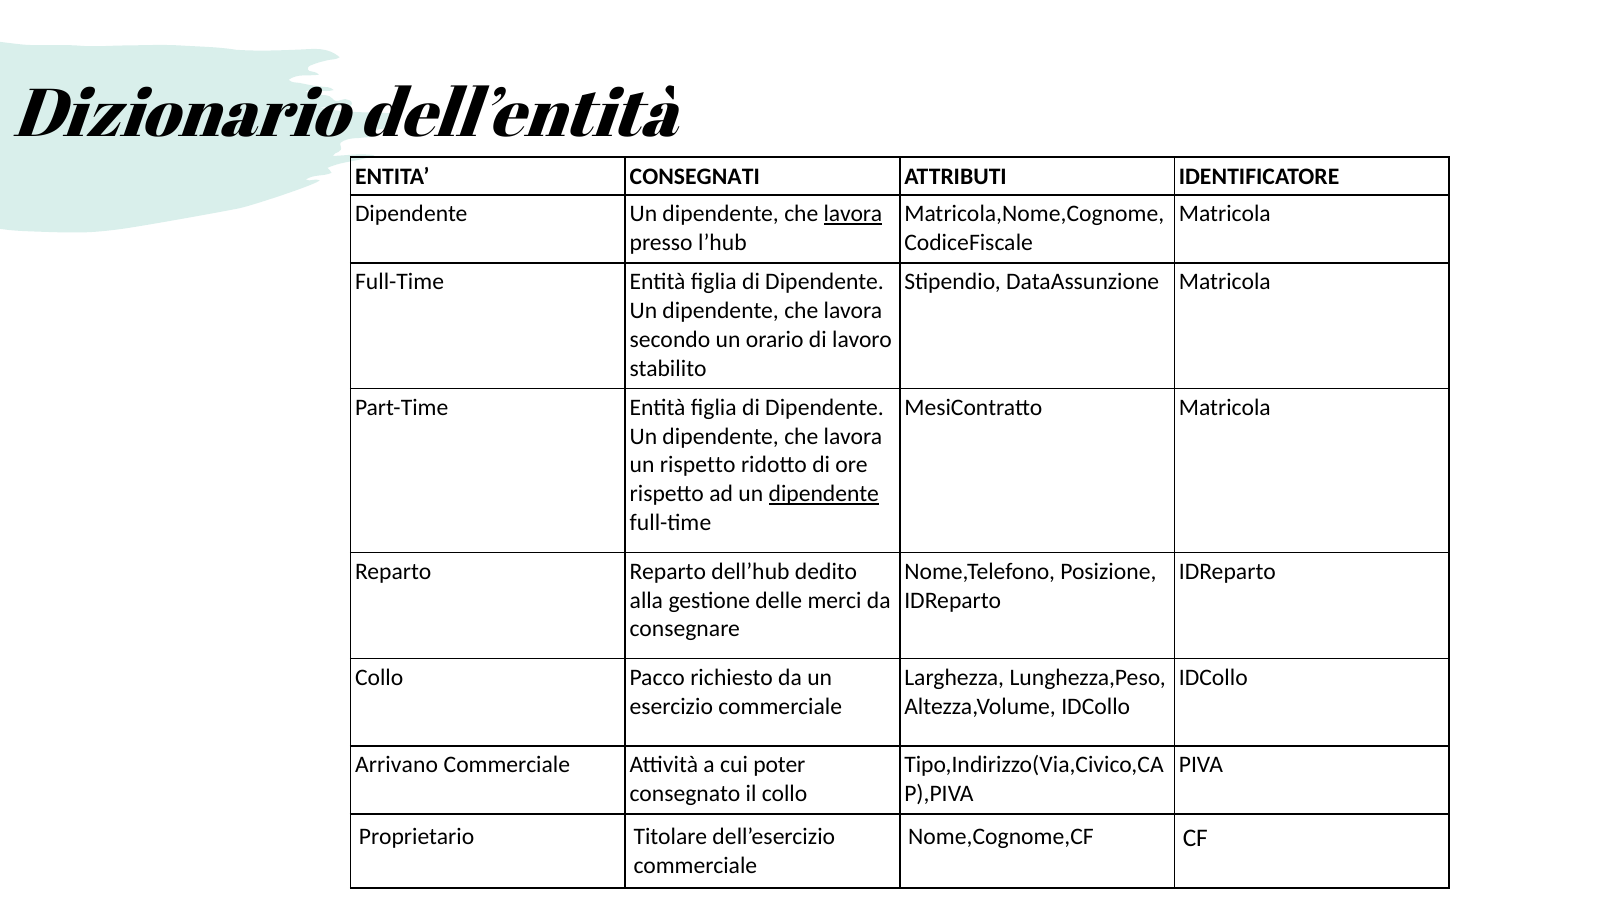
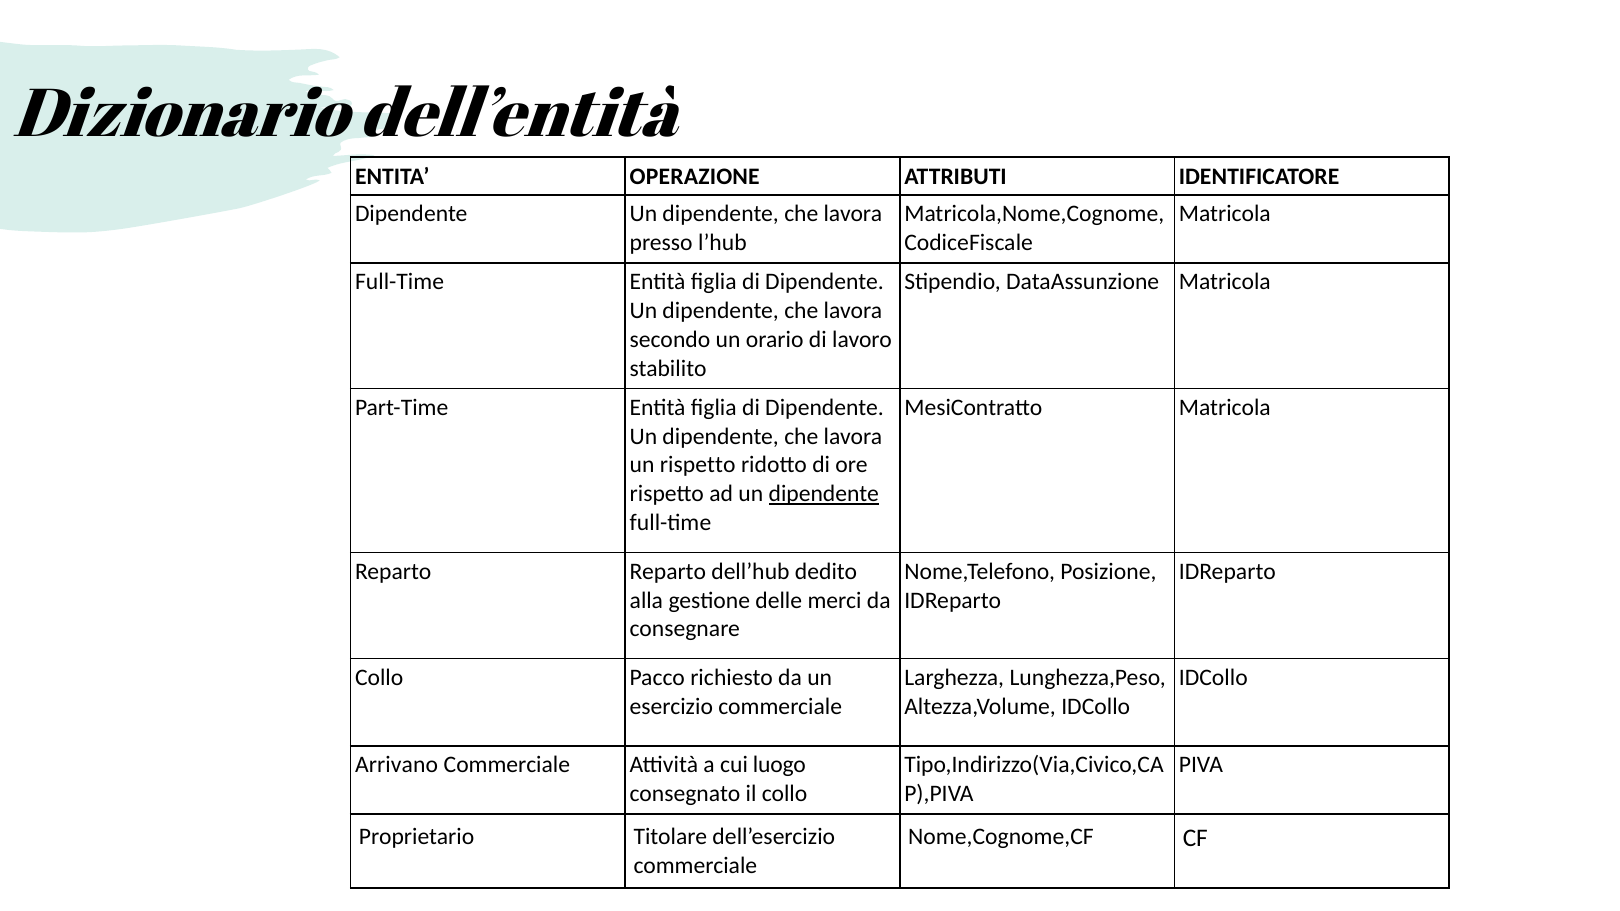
CONSEGNATI: CONSEGNATI -> OPERAZIONE
lavora at (853, 214) underline: present -> none
poter: poter -> luogo
